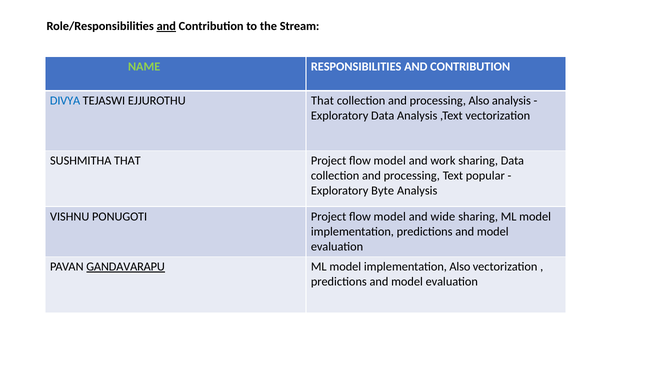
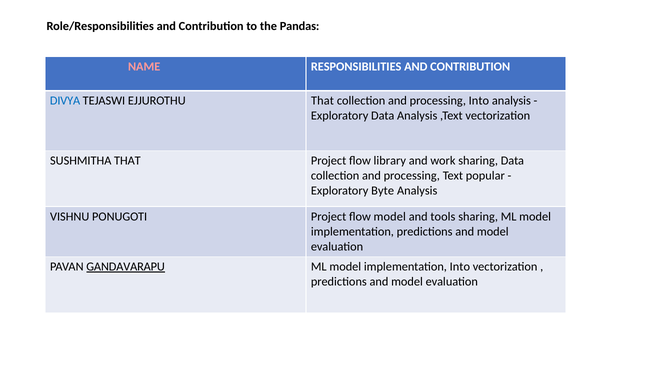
and at (166, 26) underline: present -> none
Stream: Stream -> Pandas
NAME colour: light green -> pink
processing Also: Also -> Into
model at (390, 161): model -> library
wide: wide -> tools
implementation Also: Also -> Into
